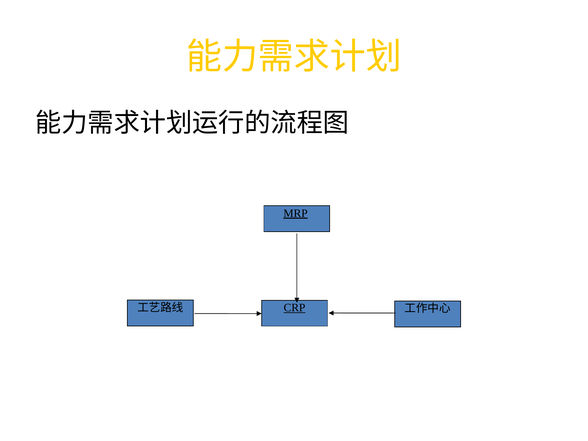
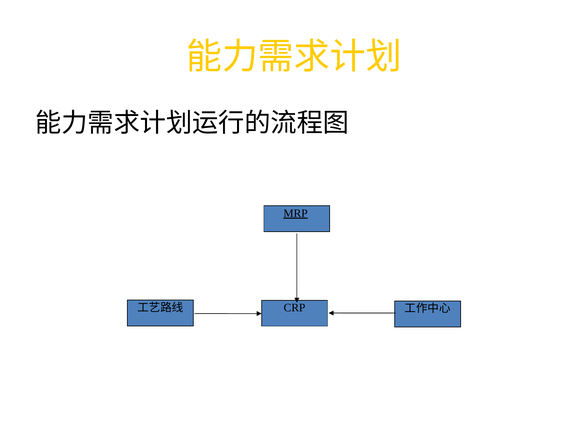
CRP underline: present -> none
